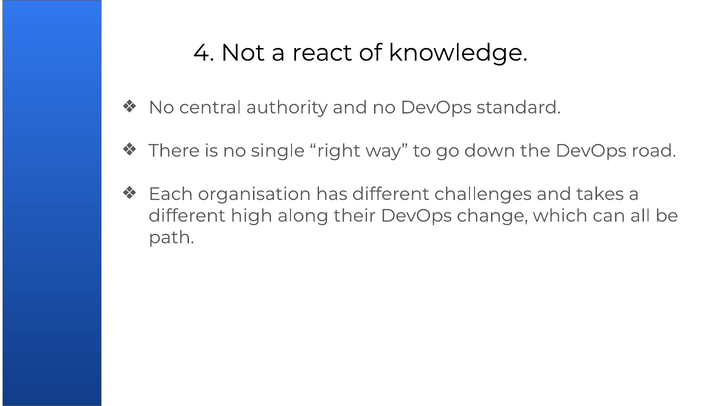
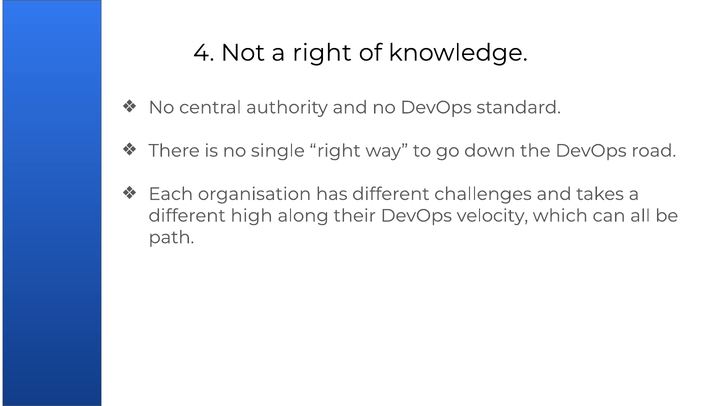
a react: react -> right
change: change -> velocity
